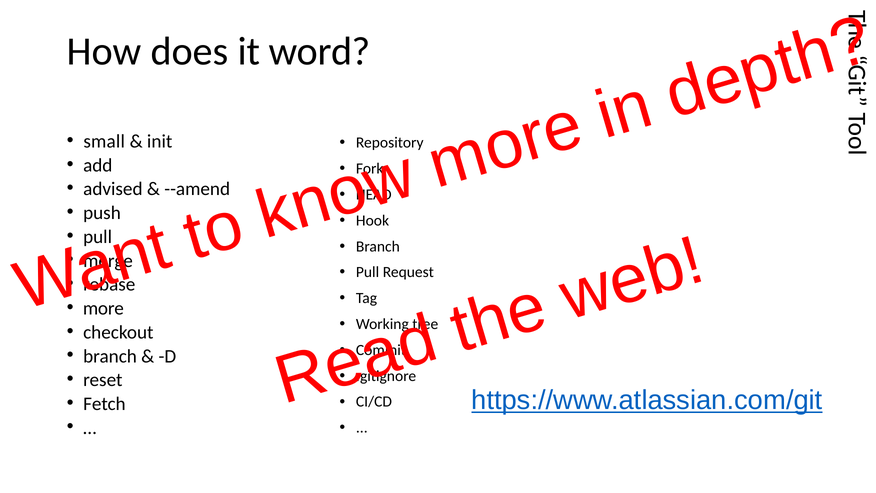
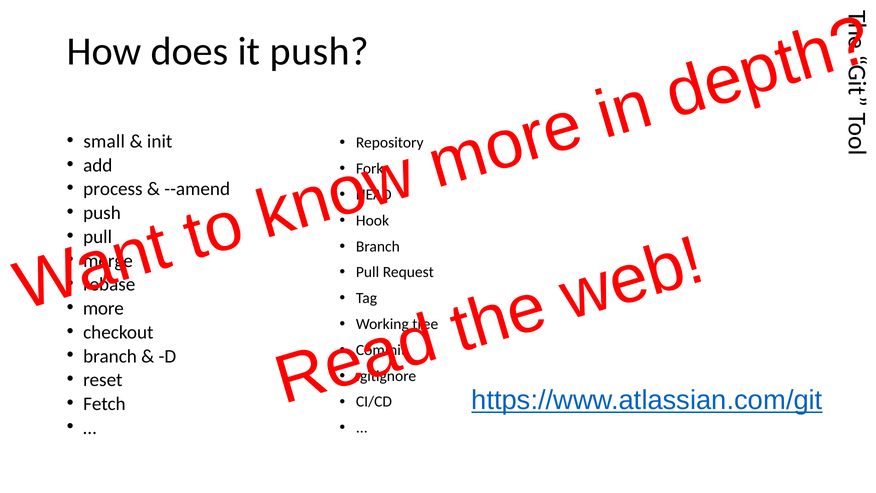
it word: word -> push
advised: advised -> process
